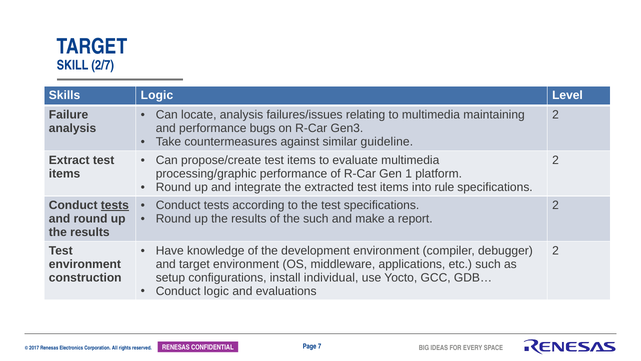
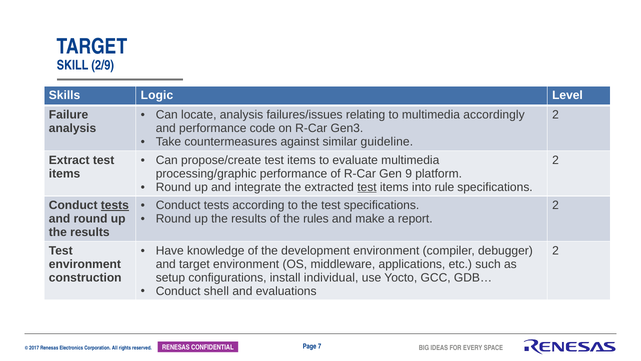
2/7: 2/7 -> 2/9
maintaining: maintaining -> accordingly
bugs: bugs -> code
1: 1 -> 9
test at (367, 187) underline: none -> present
the such: such -> rules
Conduct logic: logic -> shell
